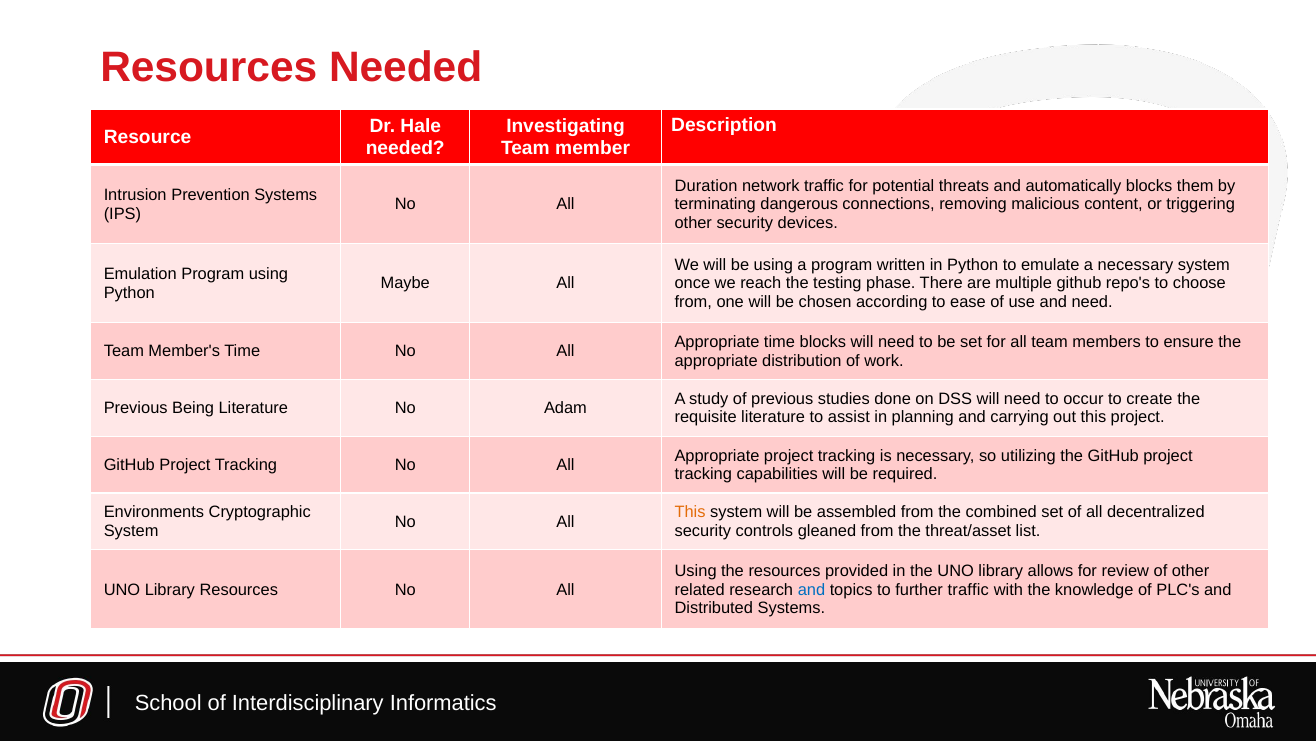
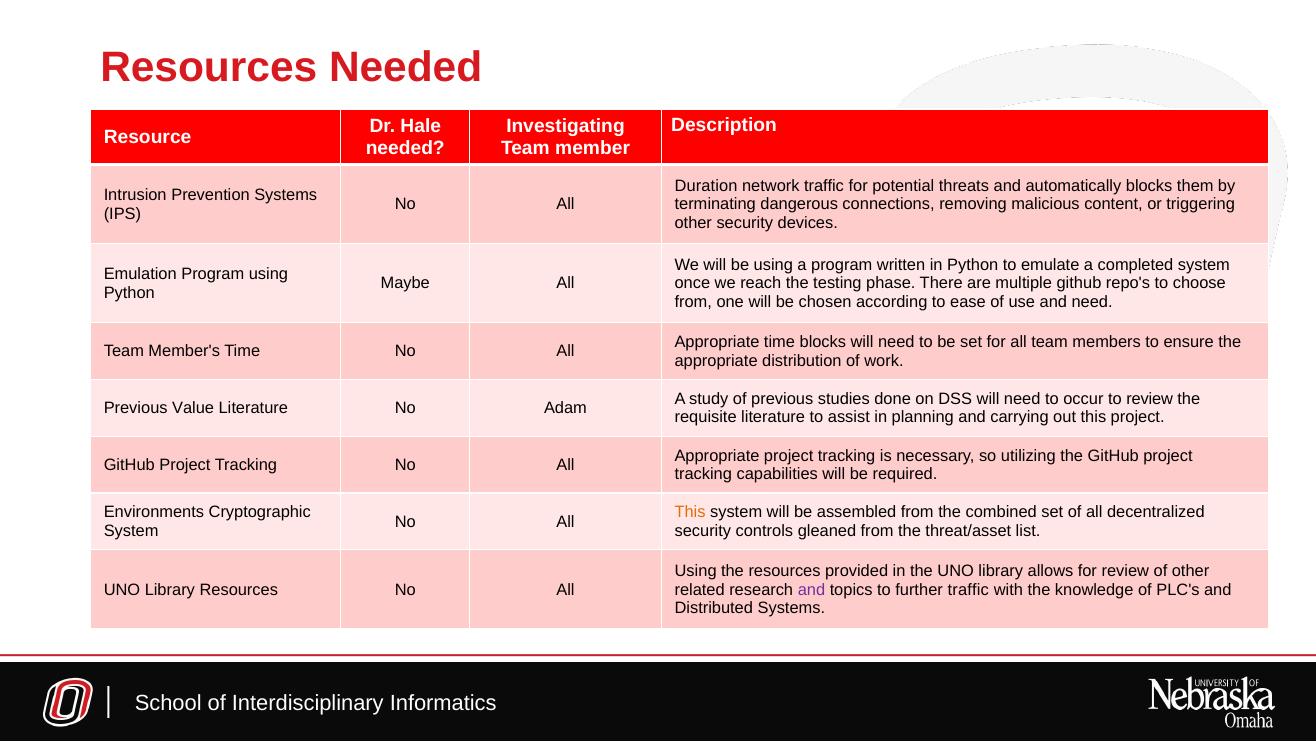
a necessary: necessary -> completed
to create: create -> review
Being: Being -> Value
and at (811, 589) colour: blue -> purple
